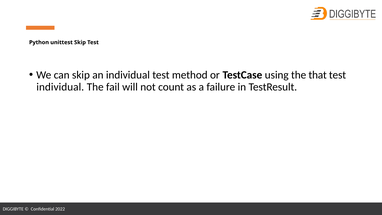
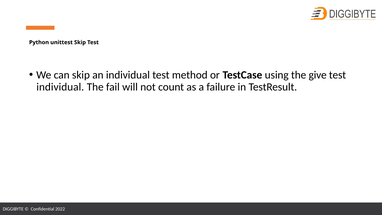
that: that -> give
